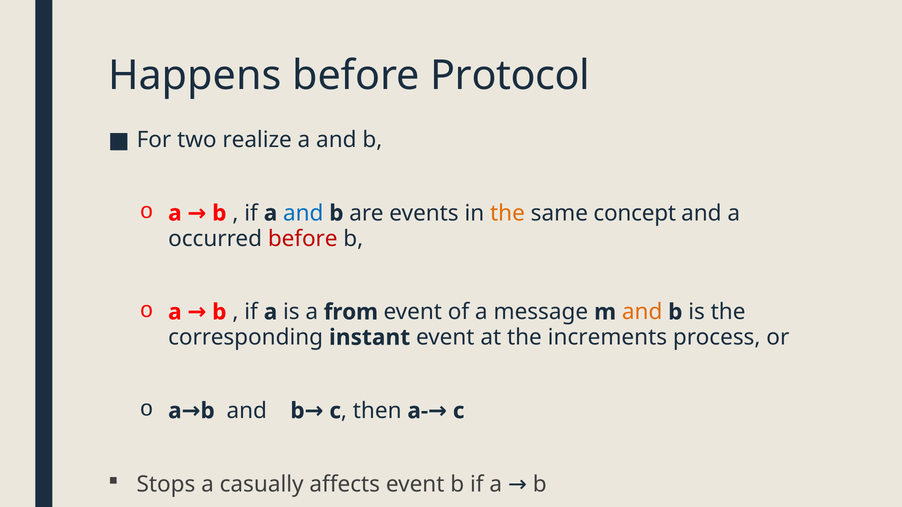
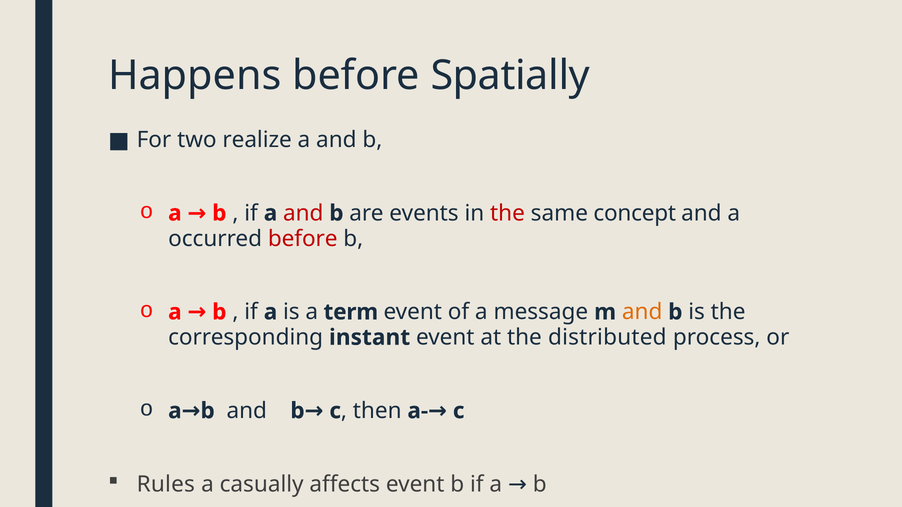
Protocol: Protocol -> Spatially
and at (303, 213) colour: blue -> red
the at (507, 213) colour: orange -> red
from: from -> term
increments: increments -> distributed
Stops: Stops -> Rules
